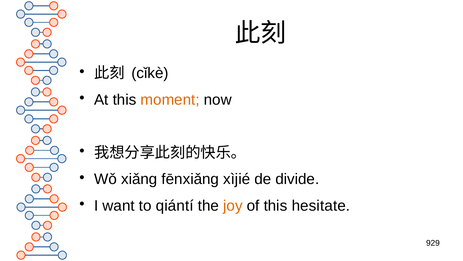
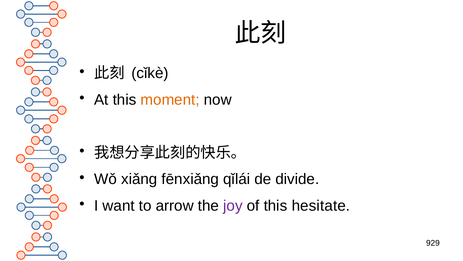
xìjié: xìjié -> qǐlái
qiántí: qiántí -> arrow
joy colour: orange -> purple
